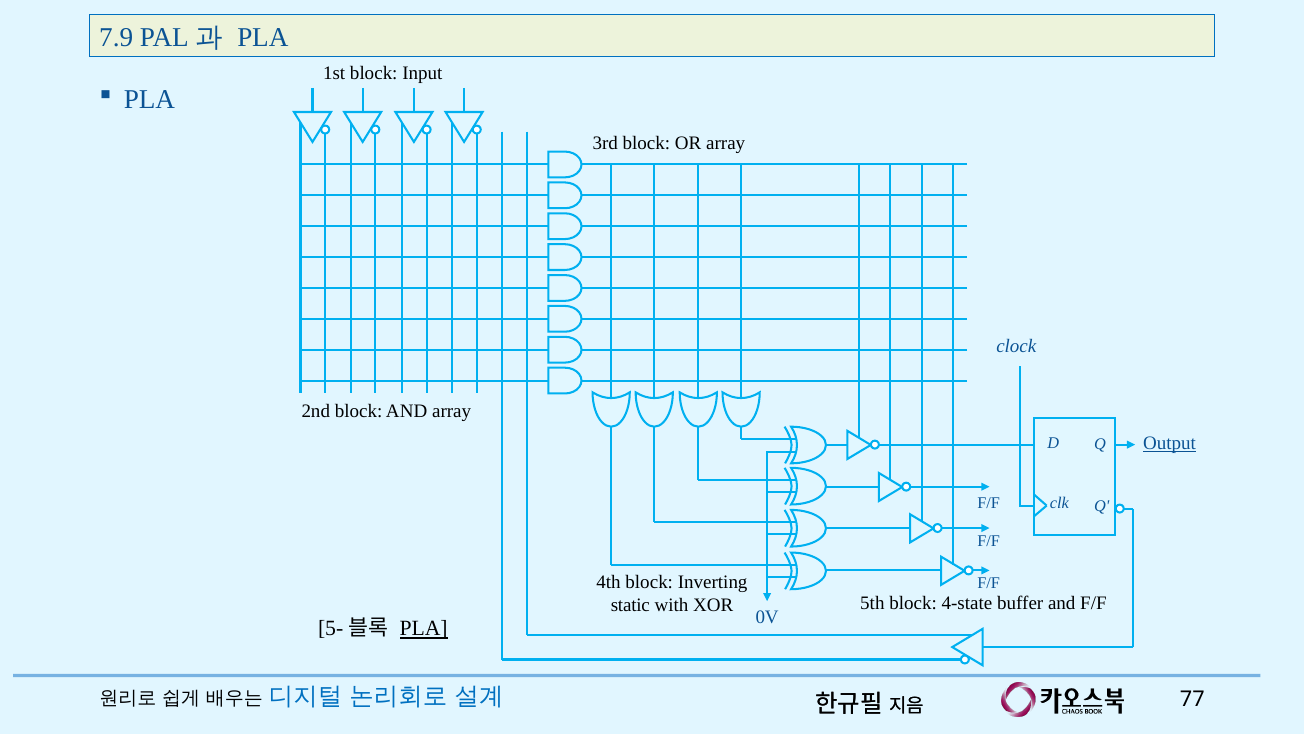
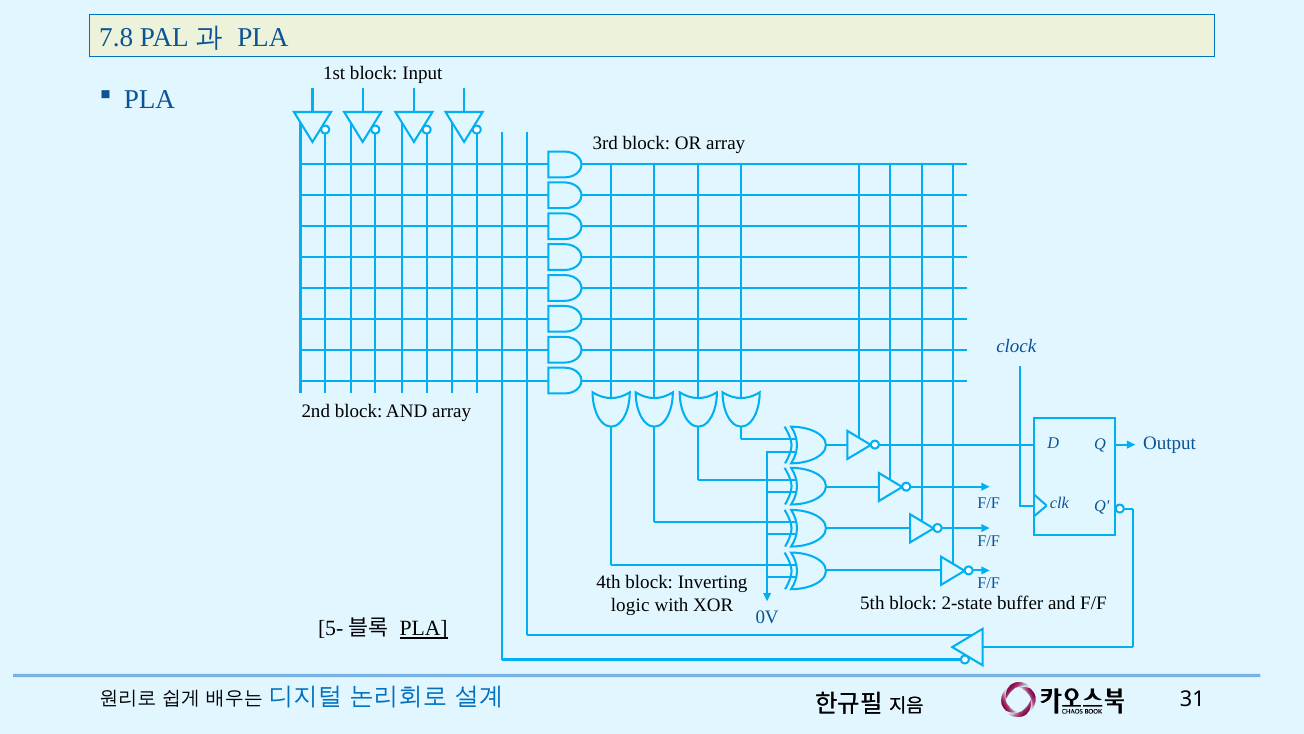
7.9: 7.9 -> 7.8
Output underline: present -> none
static: static -> logic
4-state: 4-state -> 2-state
77: 77 -> 31
